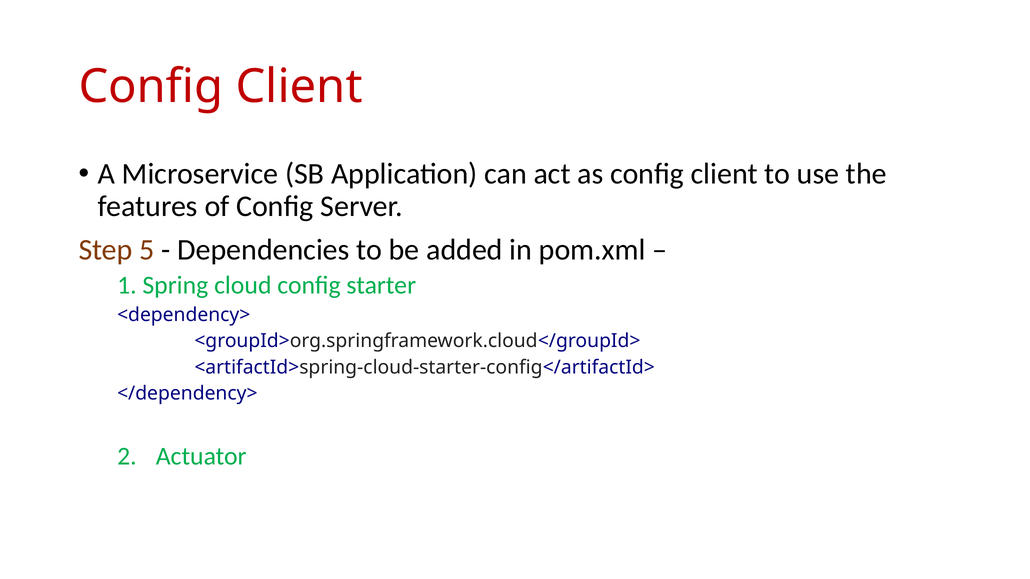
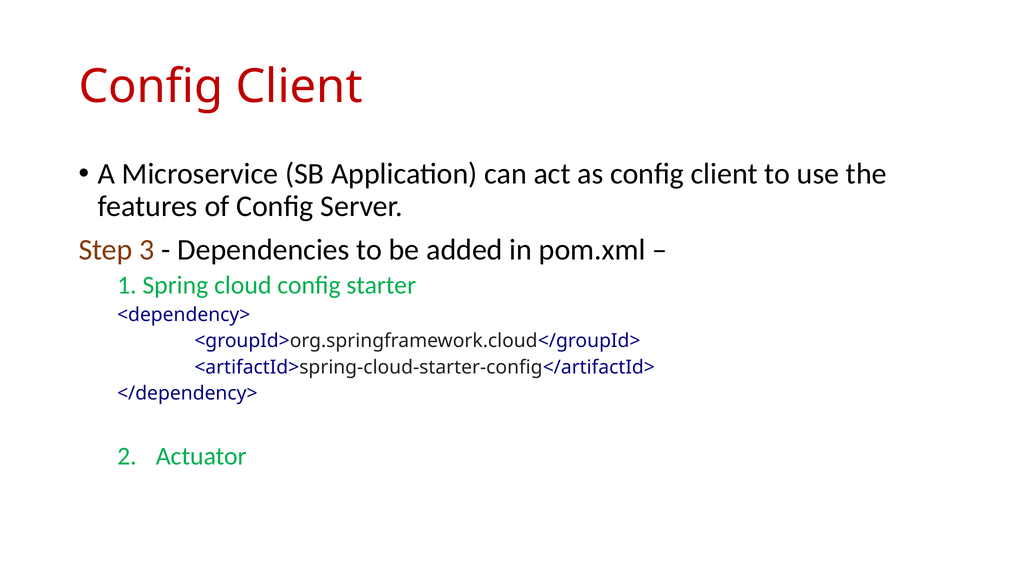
5: 5 -> 3
